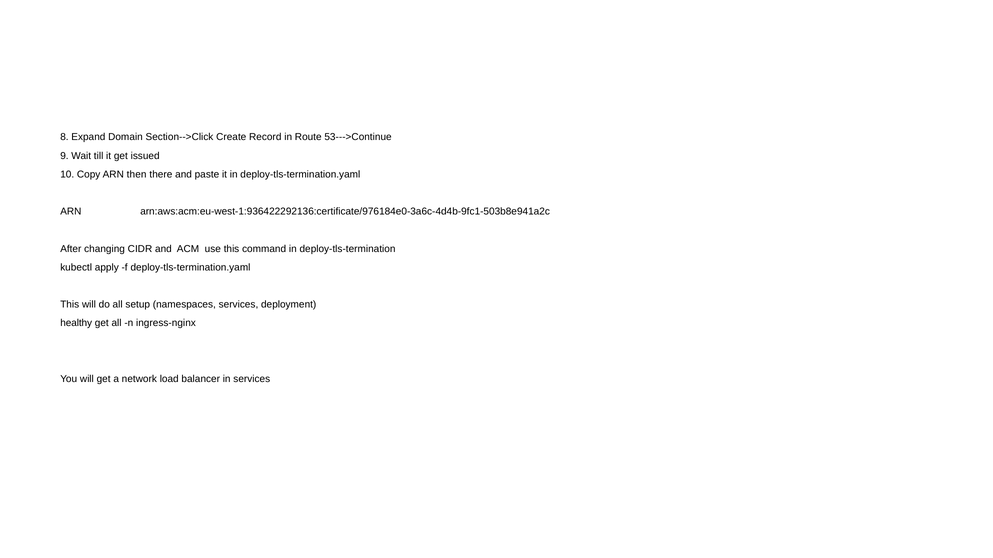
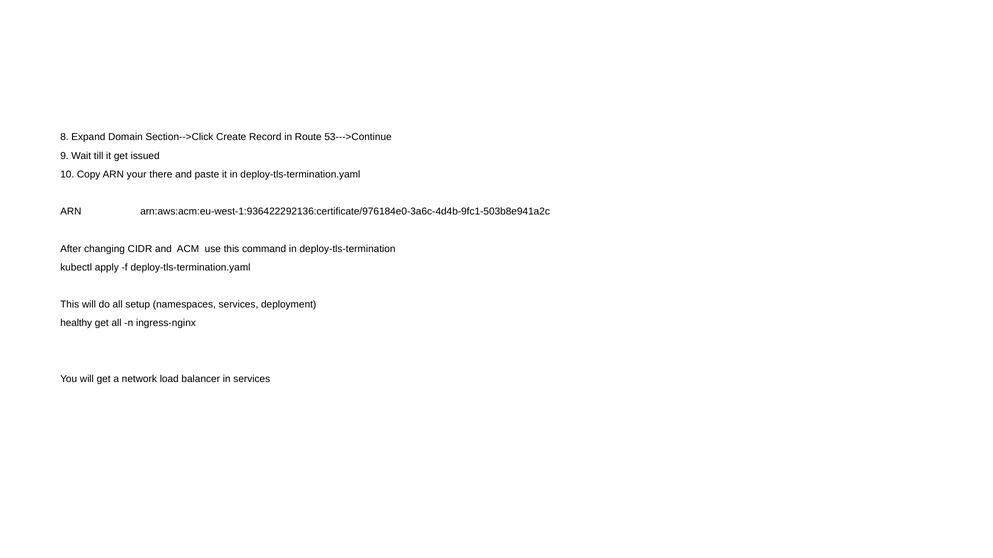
then: then -> your
